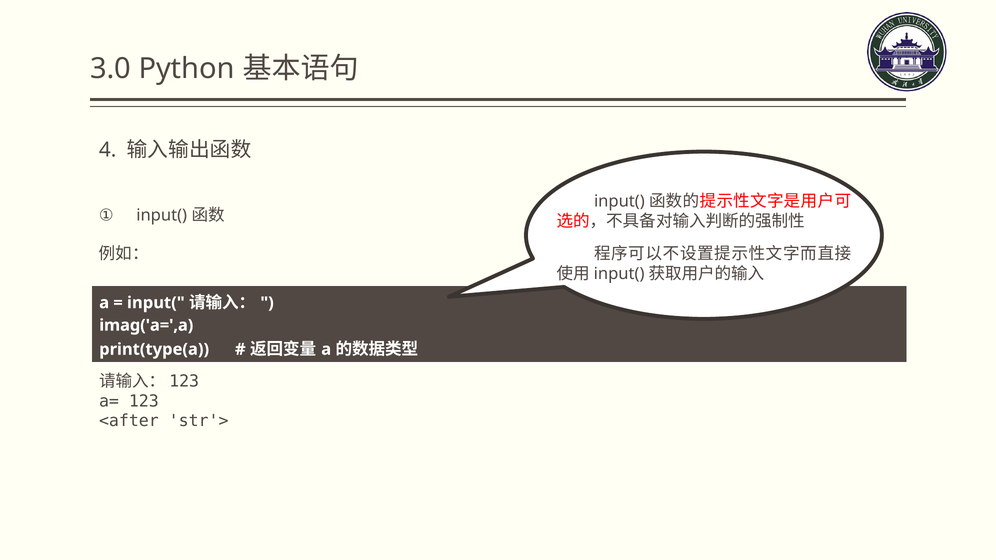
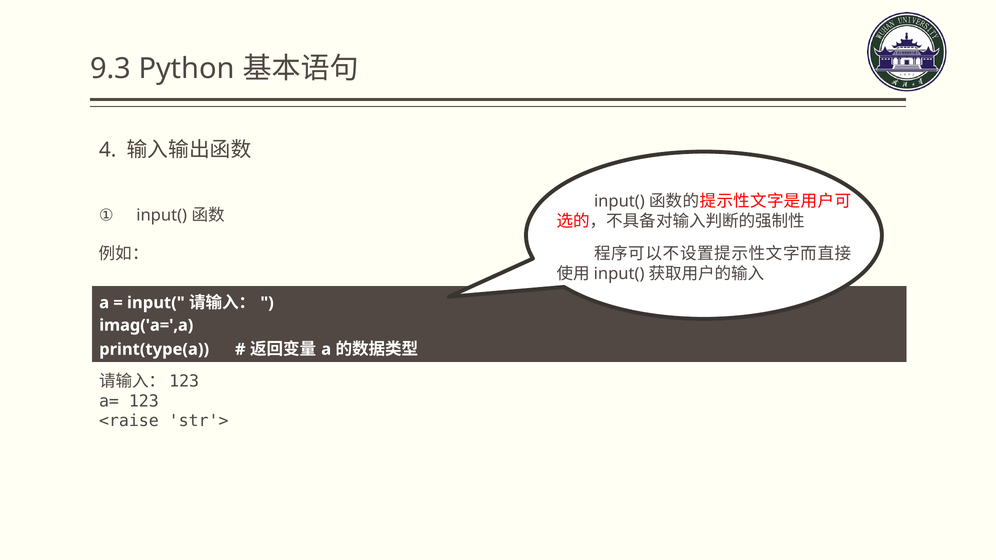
3.0: 3.0 -> 9.3
<after: <after -> <raise
